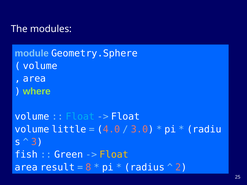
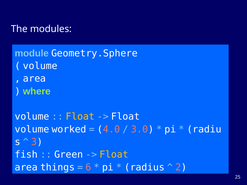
Float at (80, 117) colour: light blue -> yellow
little: little -> worked
result: result -> things
8: 8 -> 6
